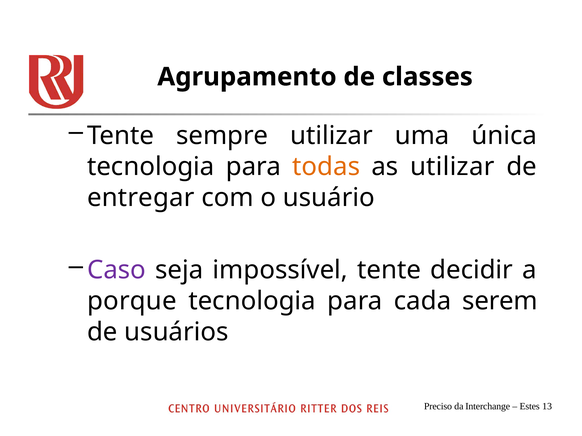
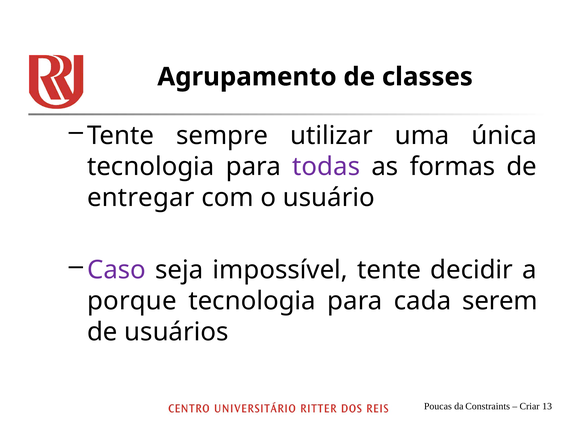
todas colour: orange -> purple
as utilizar: utilizar -> formas
Preciso: Preciso -> Poucas
Interchange: Interchange -> Constraints
Estes: Estes -> Criar
